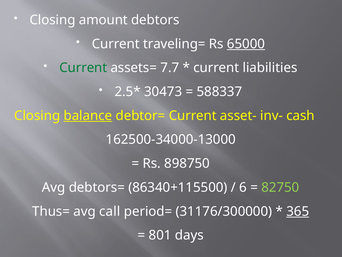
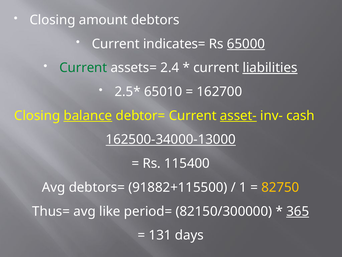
traveling=: traveling= -> indicates=
7.7: 7.7 -> 2.4
liabilities underline: none -> present
30473: 30473 -> 65010
588337: 588337 -> 162700
asset- underline: none -> present
162500-34000-13000 underline: none -> present
898750: 898750 -> 115400
86340+115500: 86340+115500 -> 91882+115500
6: 6 -> 1
82750 colour: light green -> yellow
call: call -> like
31176/300000: 31176/300000 -> 82150/300000
801: 801 -> 131
